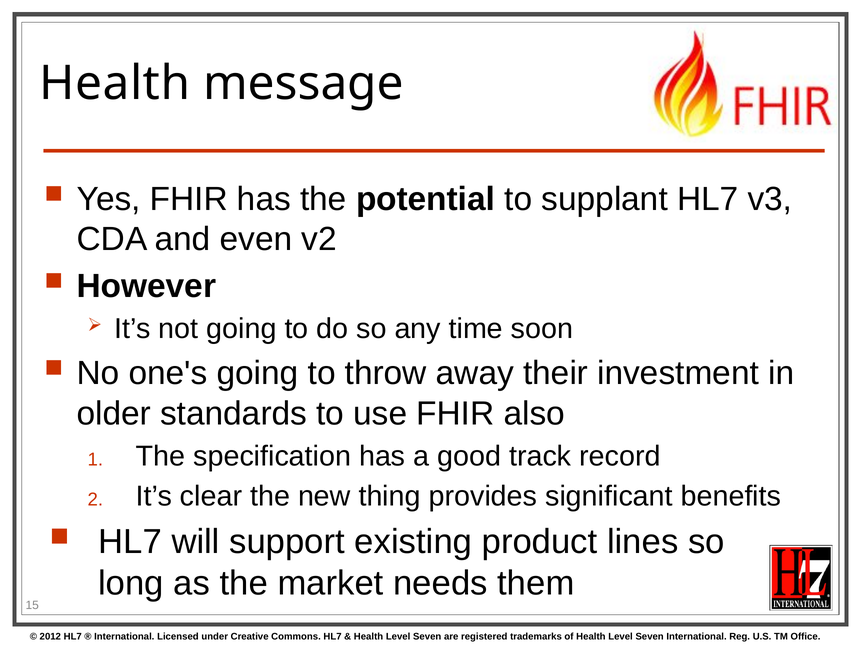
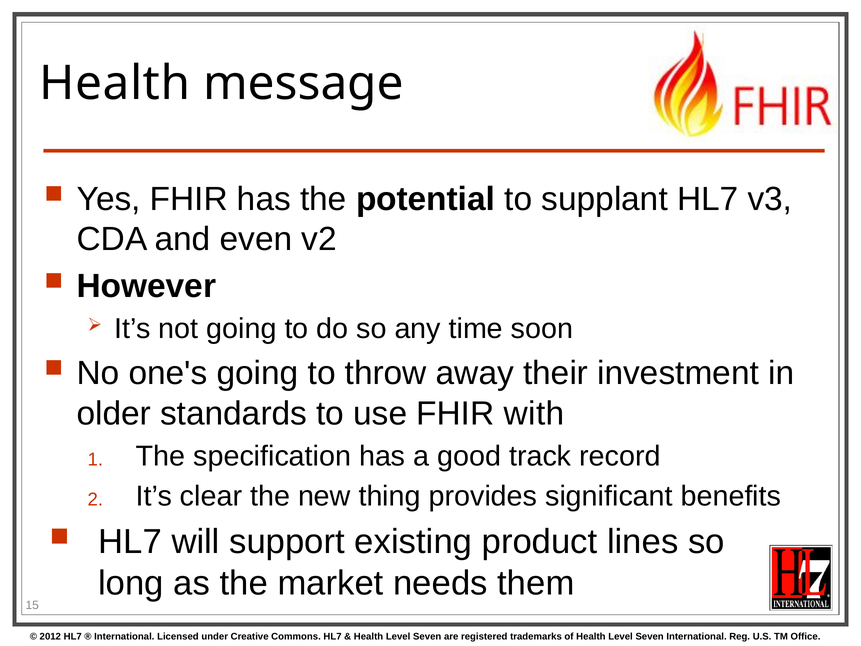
also: also -> with
